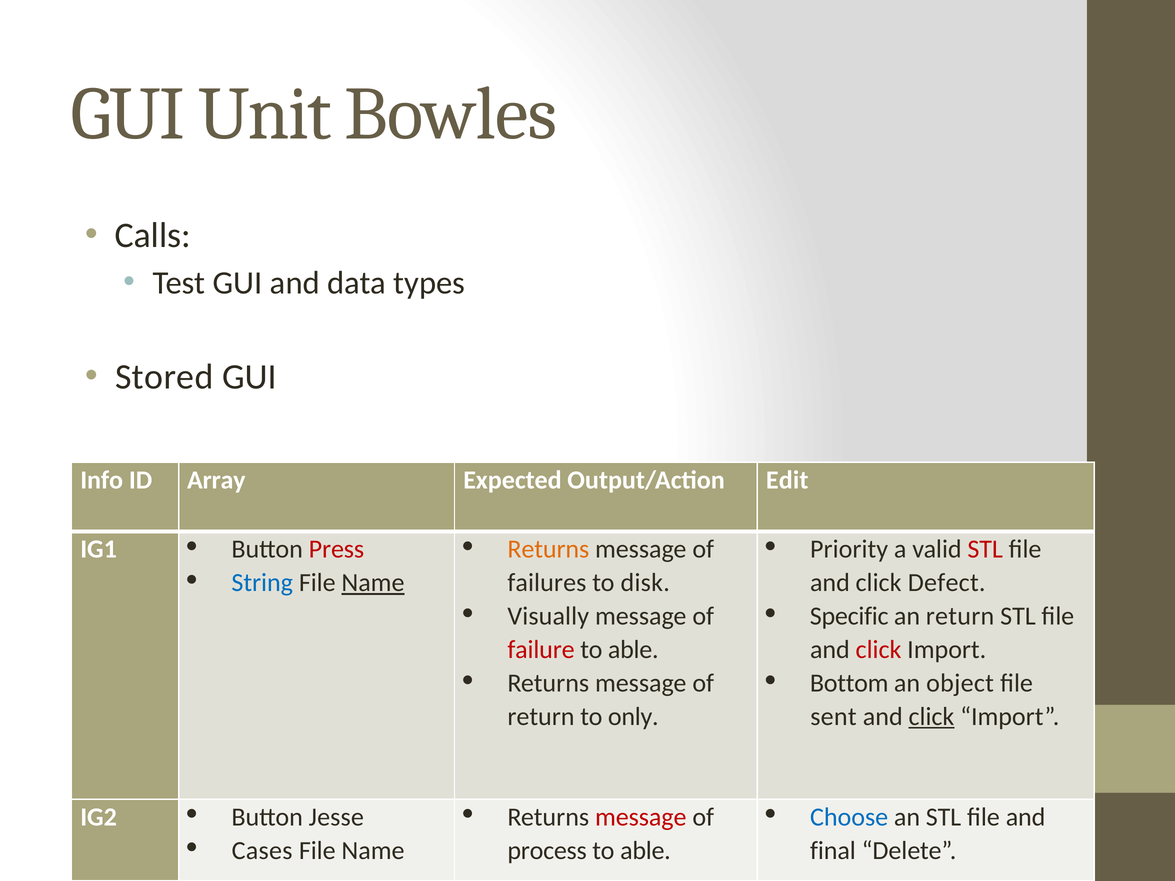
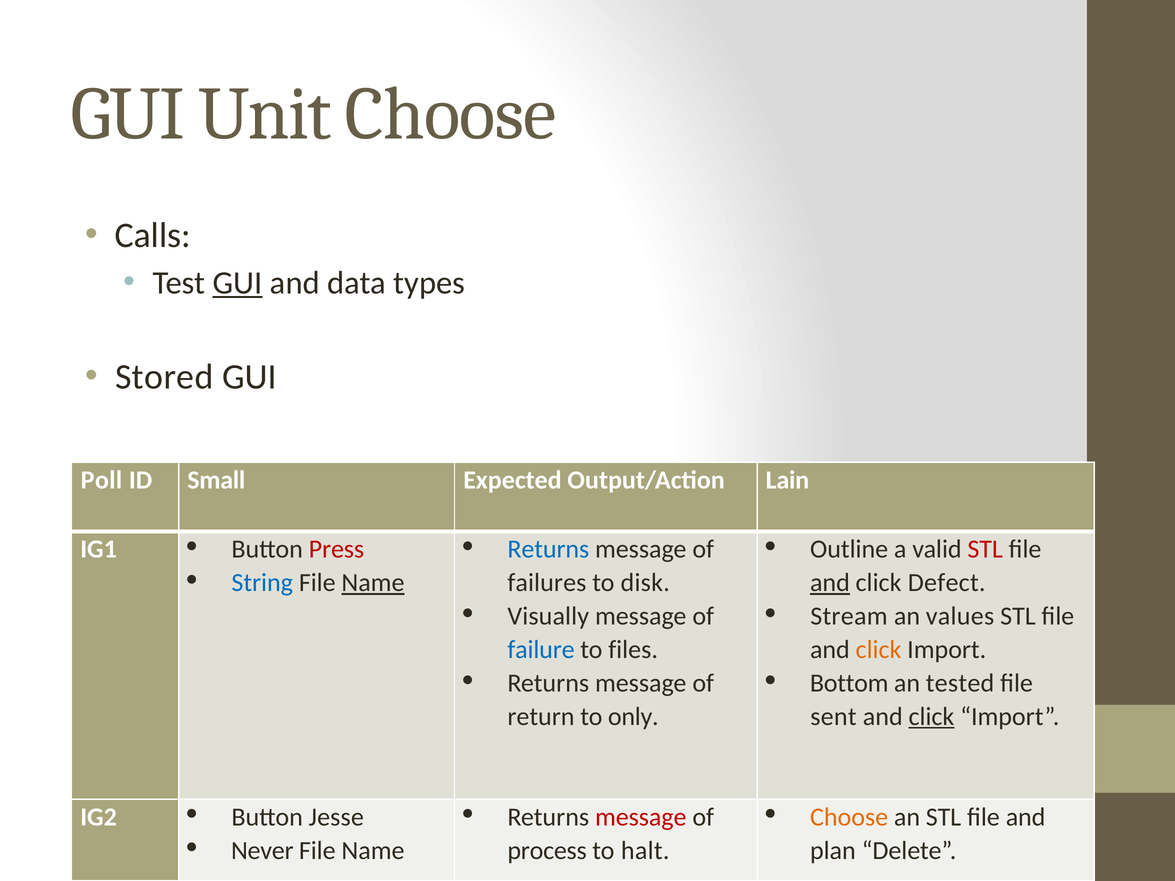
Unit Bowles: Bowles -> Choose
GUI at (238, 283) underline: none -> present
Info: Info -> Poll
Array: Array -> Small
Edit: Edit -> Lain
Returns at (548, 549) colour: orange -> blue
Priority: Priority -> Outline
and at (830, 583) underline: none -> present
Specific: Specific -> Stream
an return: return -> values
failure colour: red -> blue
able at (633, 650): able -> files
click at (879, 650) colour: red -> orange
object: object -> tested
Choose at (849, 817) colour: blue -> orange
Cases: Cases -> Never
able at (645, 851): able -> halt
final: final -> plan
